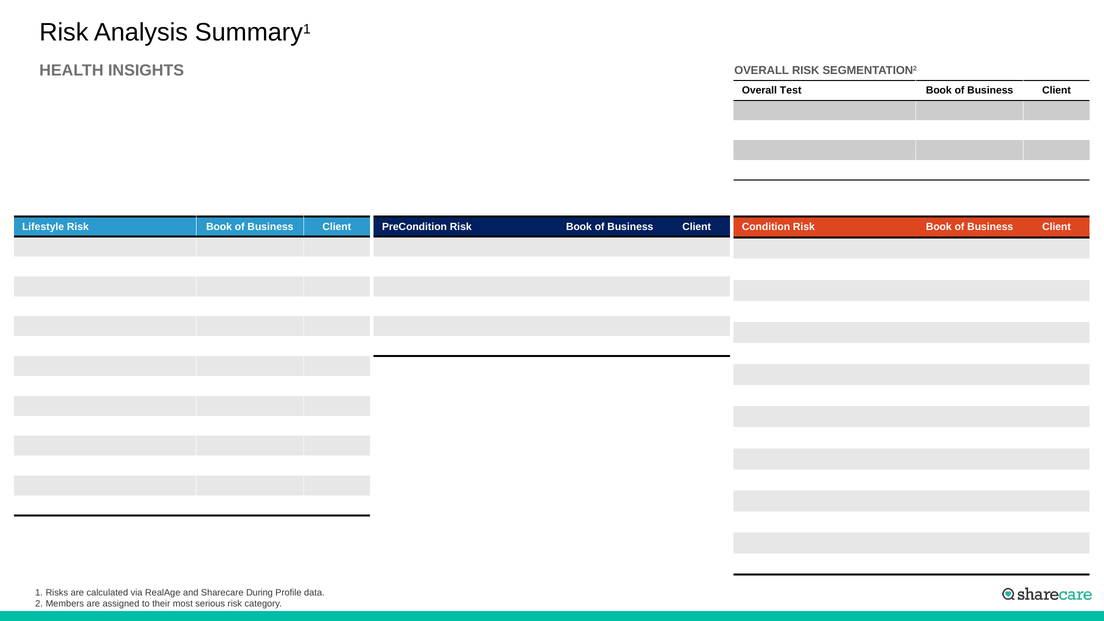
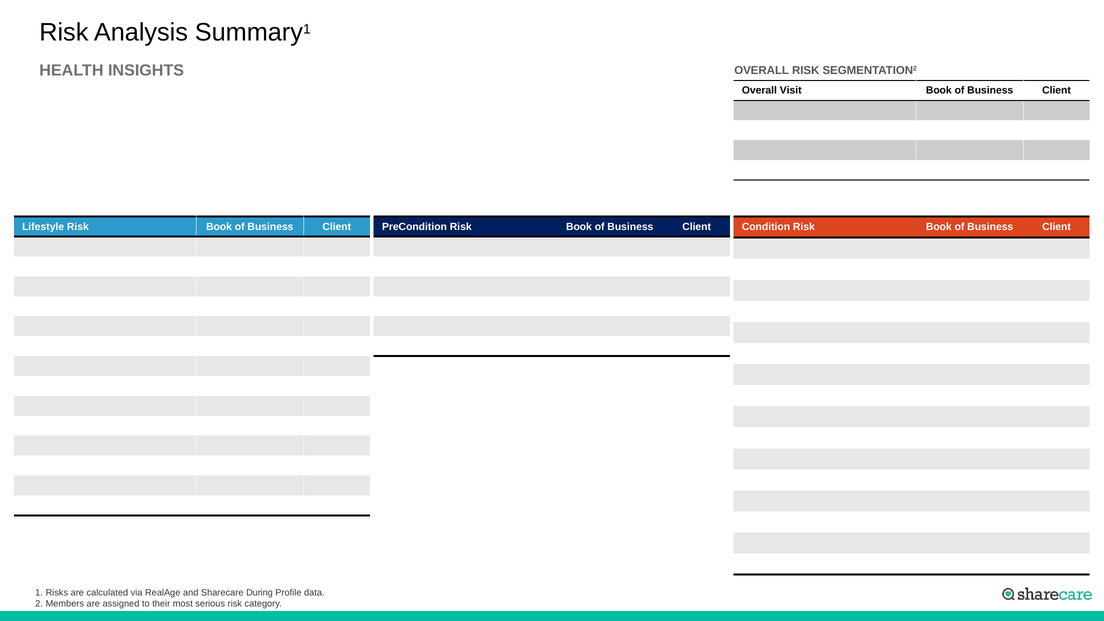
Test: Test -> Visit
